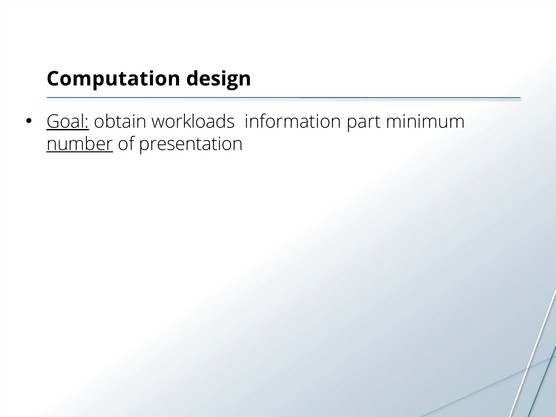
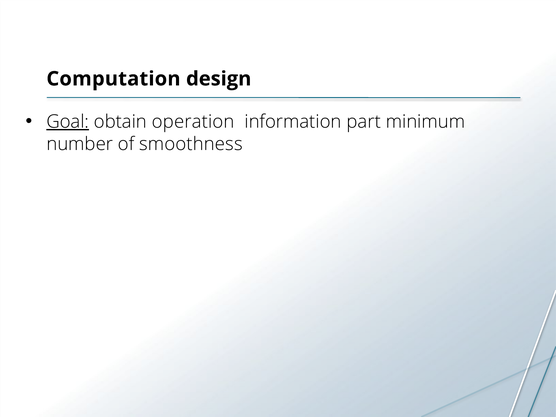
workloads: workloads -> operation
number underline: present -> none
presentation: presentation -> smoothness
